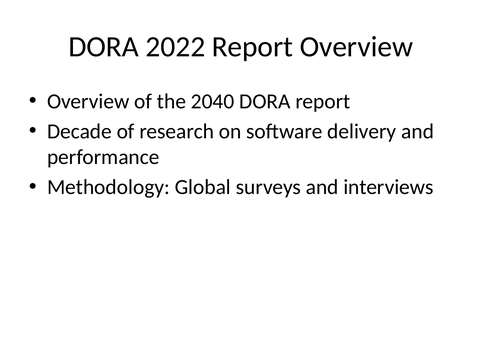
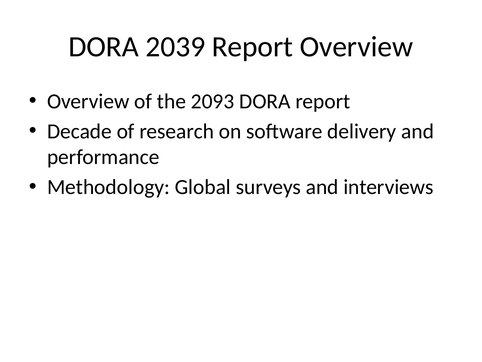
2022: 2022 -> 2039
2040: 2040 -> 2093
